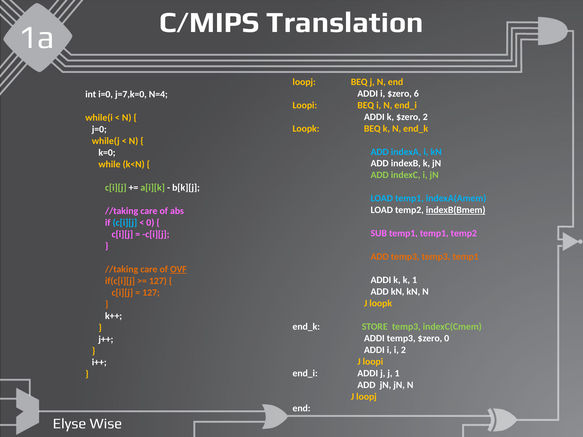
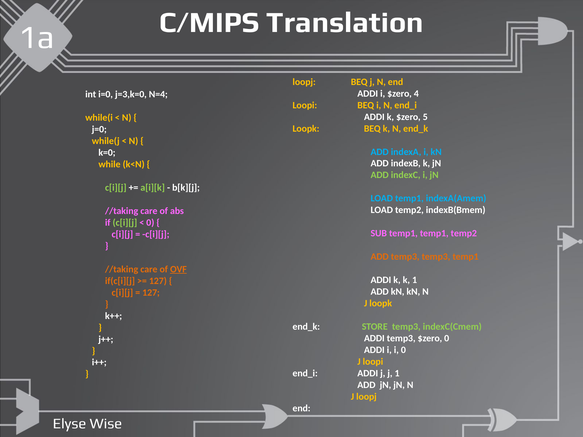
6: 6 -> 4
j=7,k=0: j=7,k=0 -> j=3,k=0
$zero 2: 2 -> 5
indexB(Bmem underline: present -> none
c[i][j at (125, 223) colour: light blue -> light green
i 2: 2 -> 0
